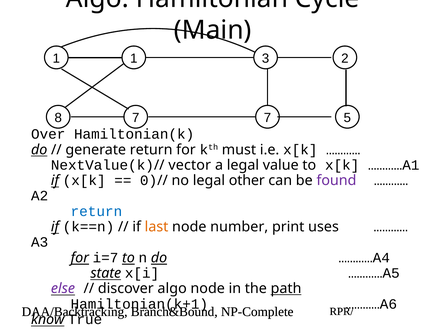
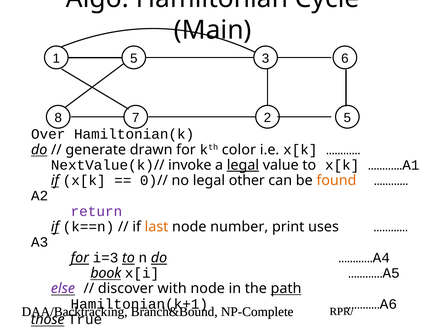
1 1: 1 -> 5
2: 2 -> 6
7 7: 7 -> 2
generate return: return -> drawn
must: must -> color
vector: vector -> invoke
legal at (243, 165) underline: none -> present
found colour: purple -> orange
return at (96, 211) colour: blue -> purple
i=7: i=7 -> i=3
state: state -> book
discover algo: algo -> with
know: know -> those
